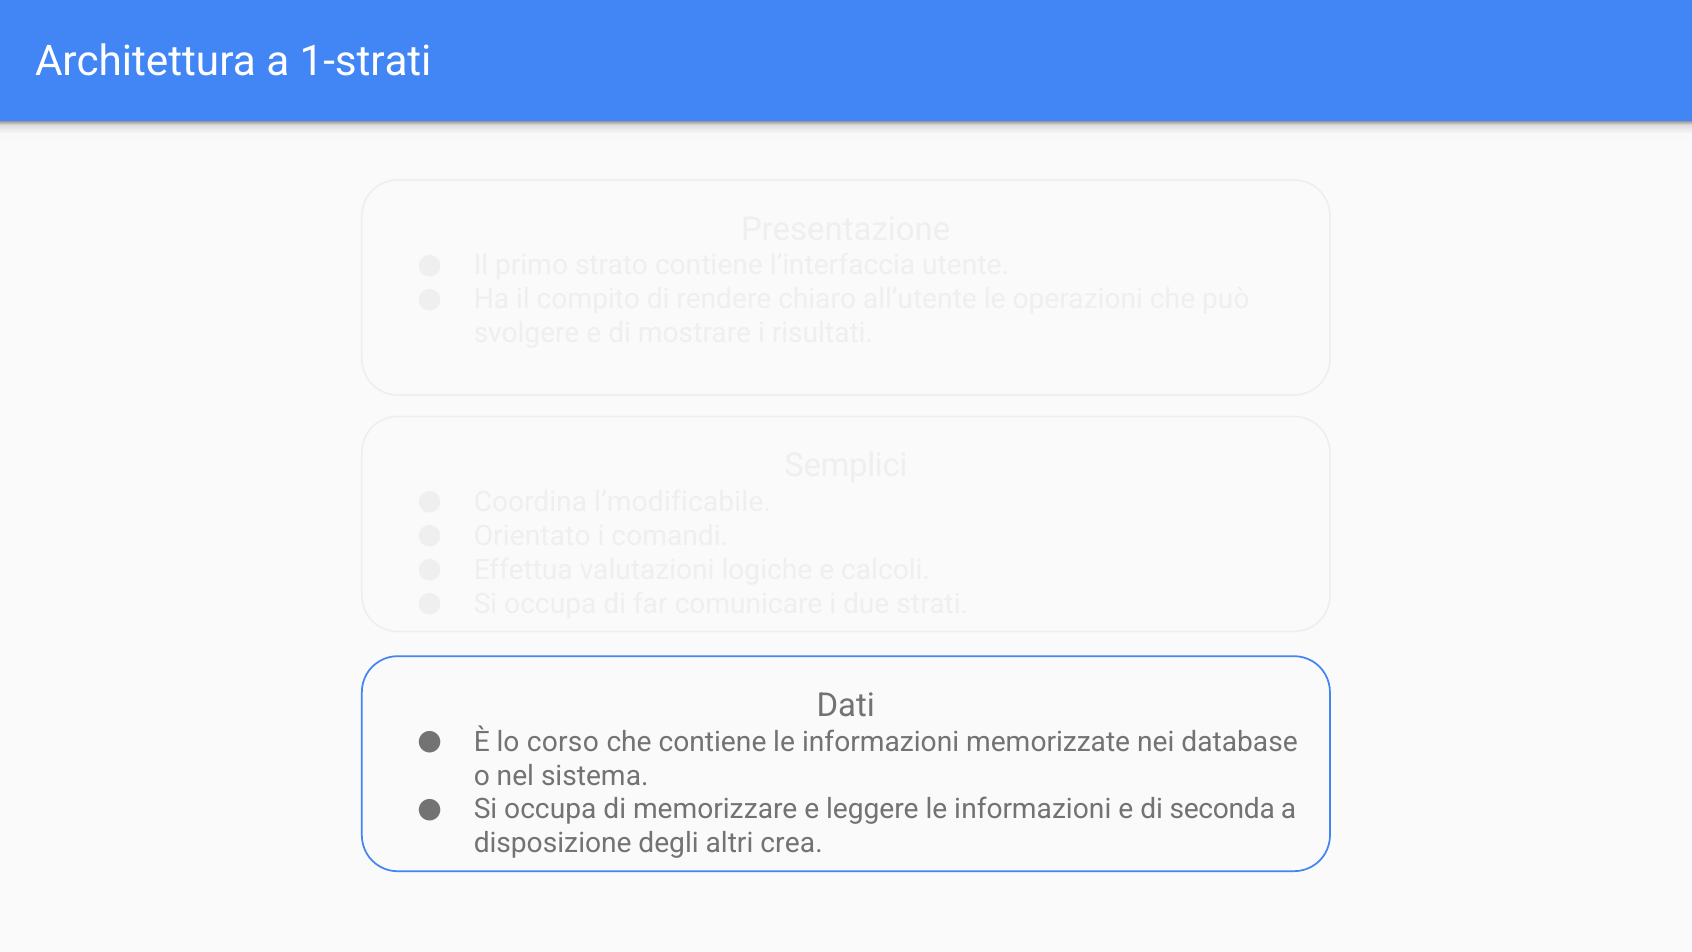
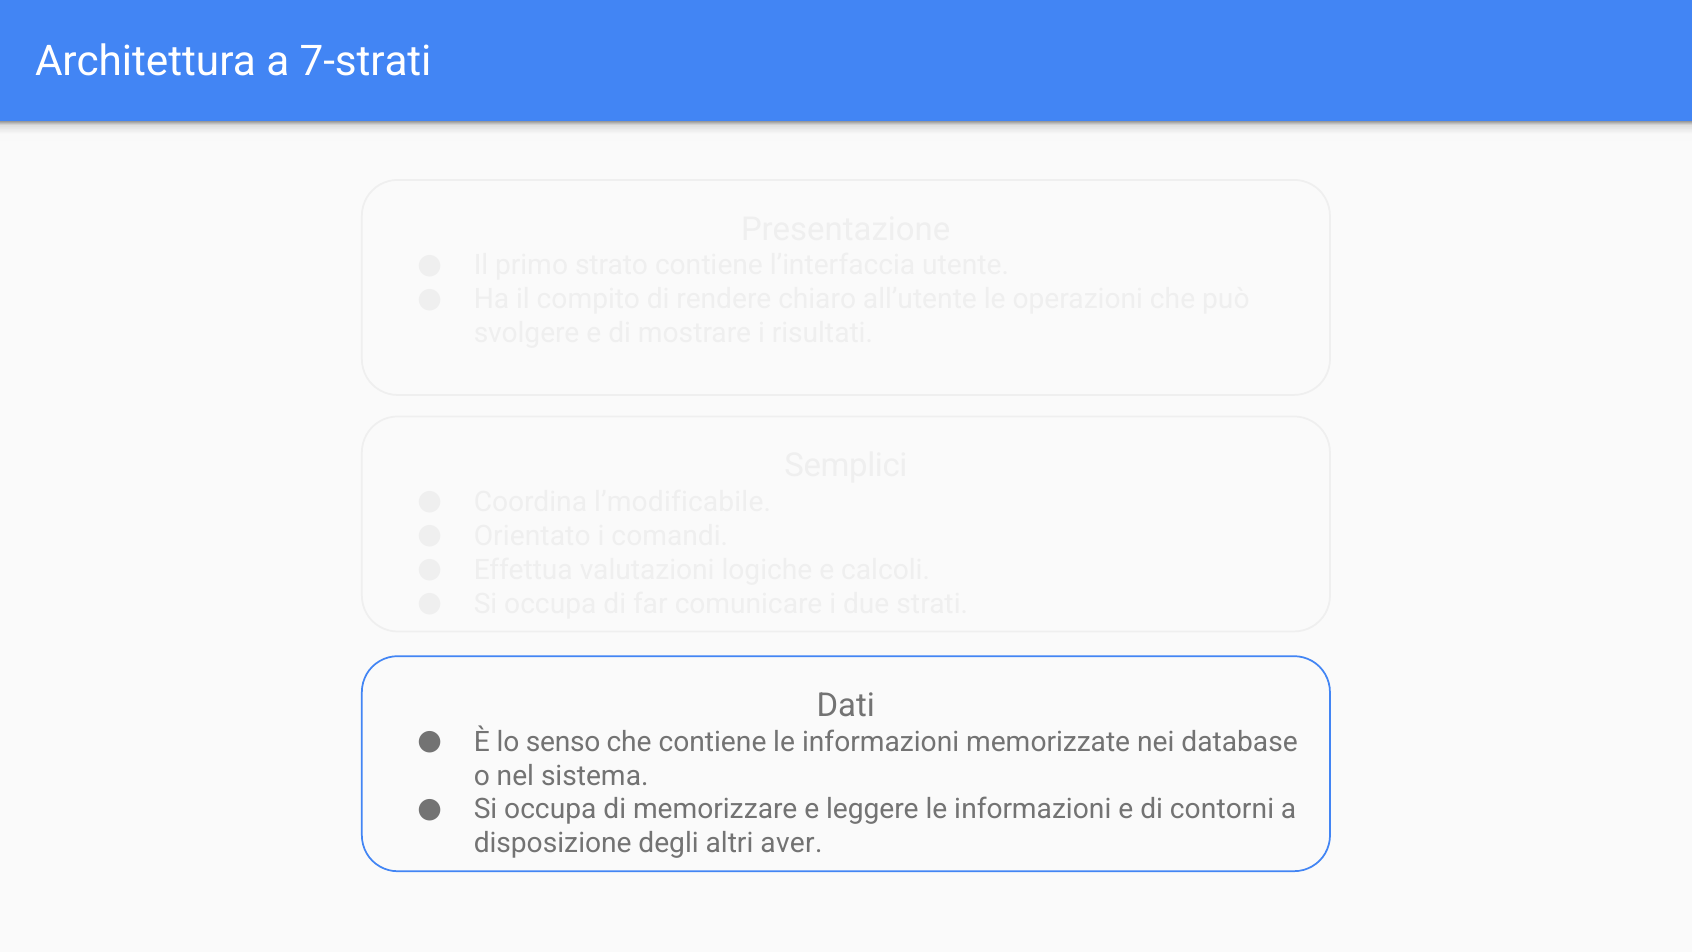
1-strati: 1-strati -> 7-strati
corso: corso -> senso
seconda: seconda -> contorni
crea: crea -> aver
